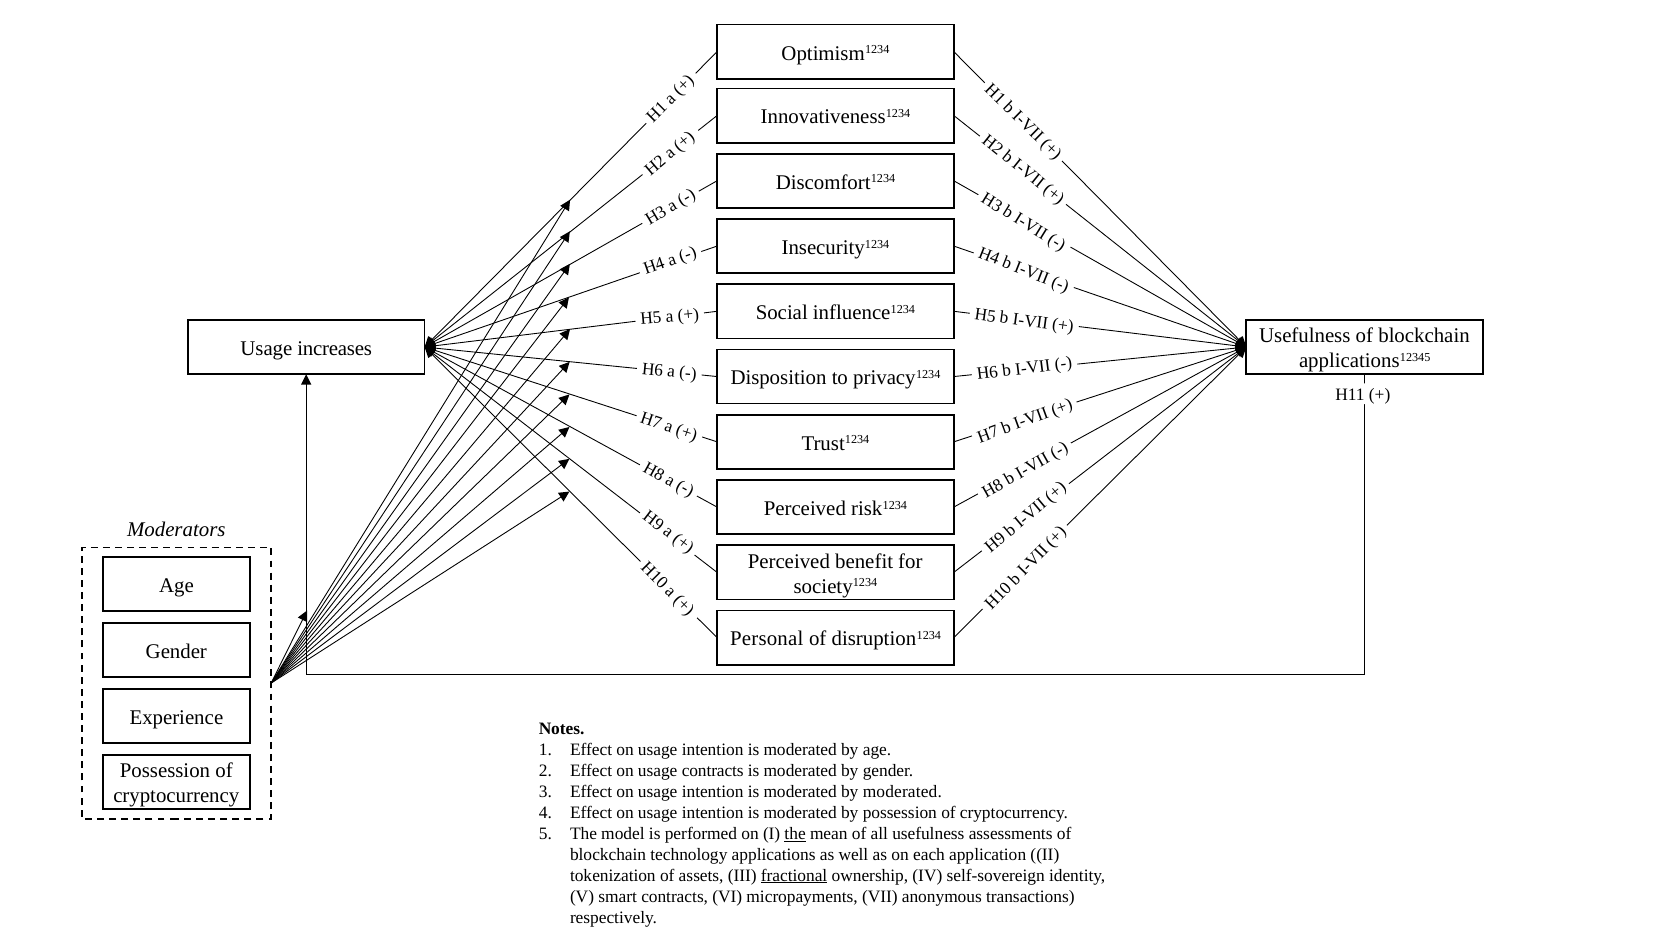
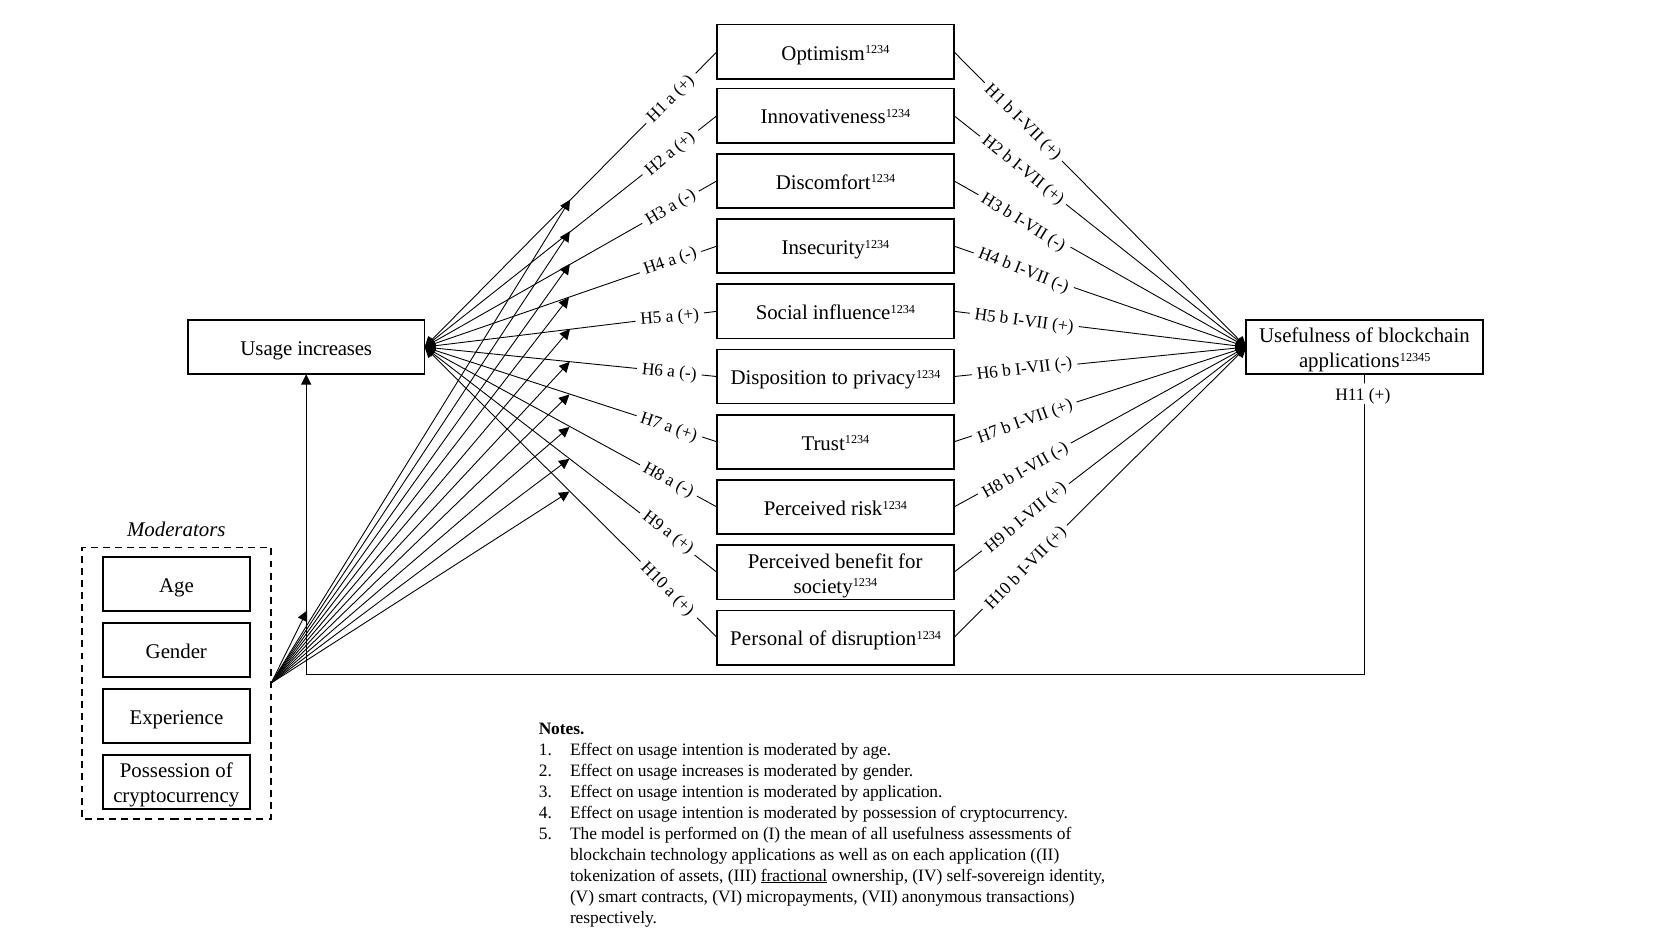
on usage contracts: contracts -> increases
by moderated: moderated -> application
the at (795, 834) underline: present -> none
